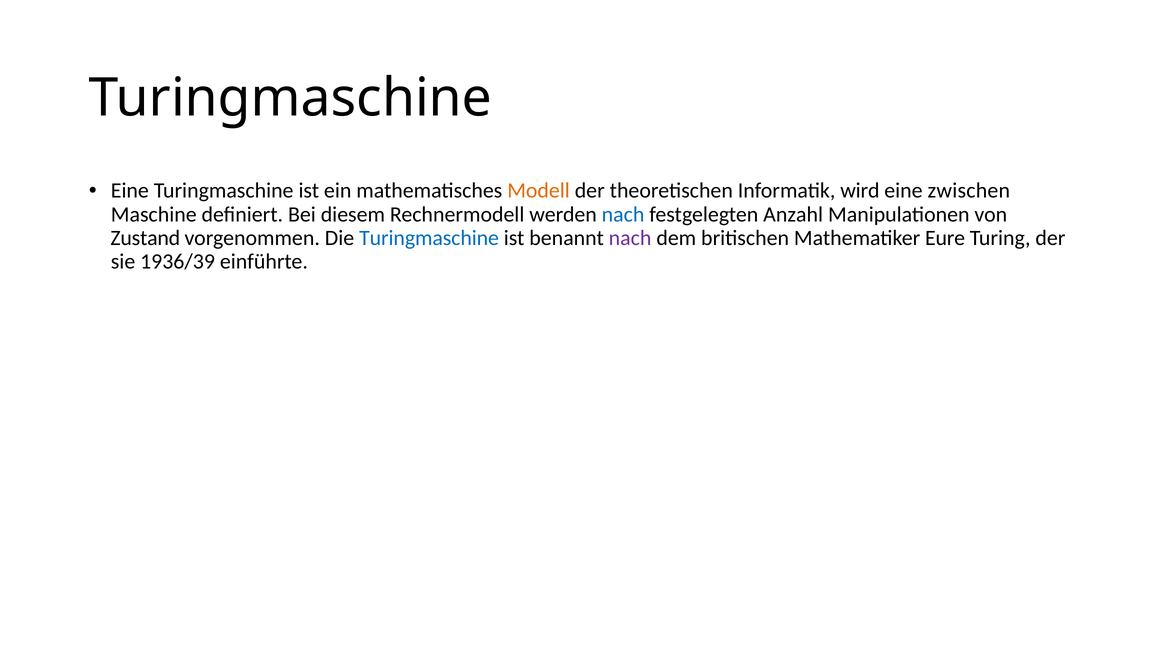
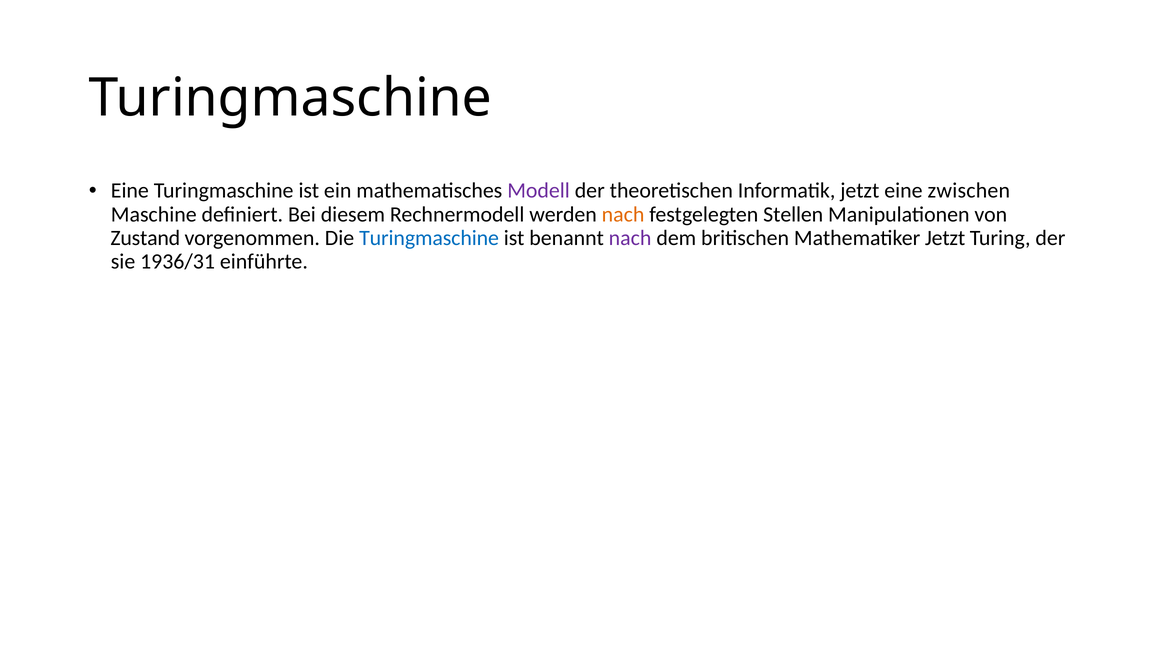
Modell colour: orange -> purple
Informatik wird: wird -> jetzt
nach at (623, 214) colour: blue -> orange
Anzahl: Anzahl -> Stellen
Mathematiker Eure: Eure -> Jetzt
1936/39: 1936/39 -> 1936/31
